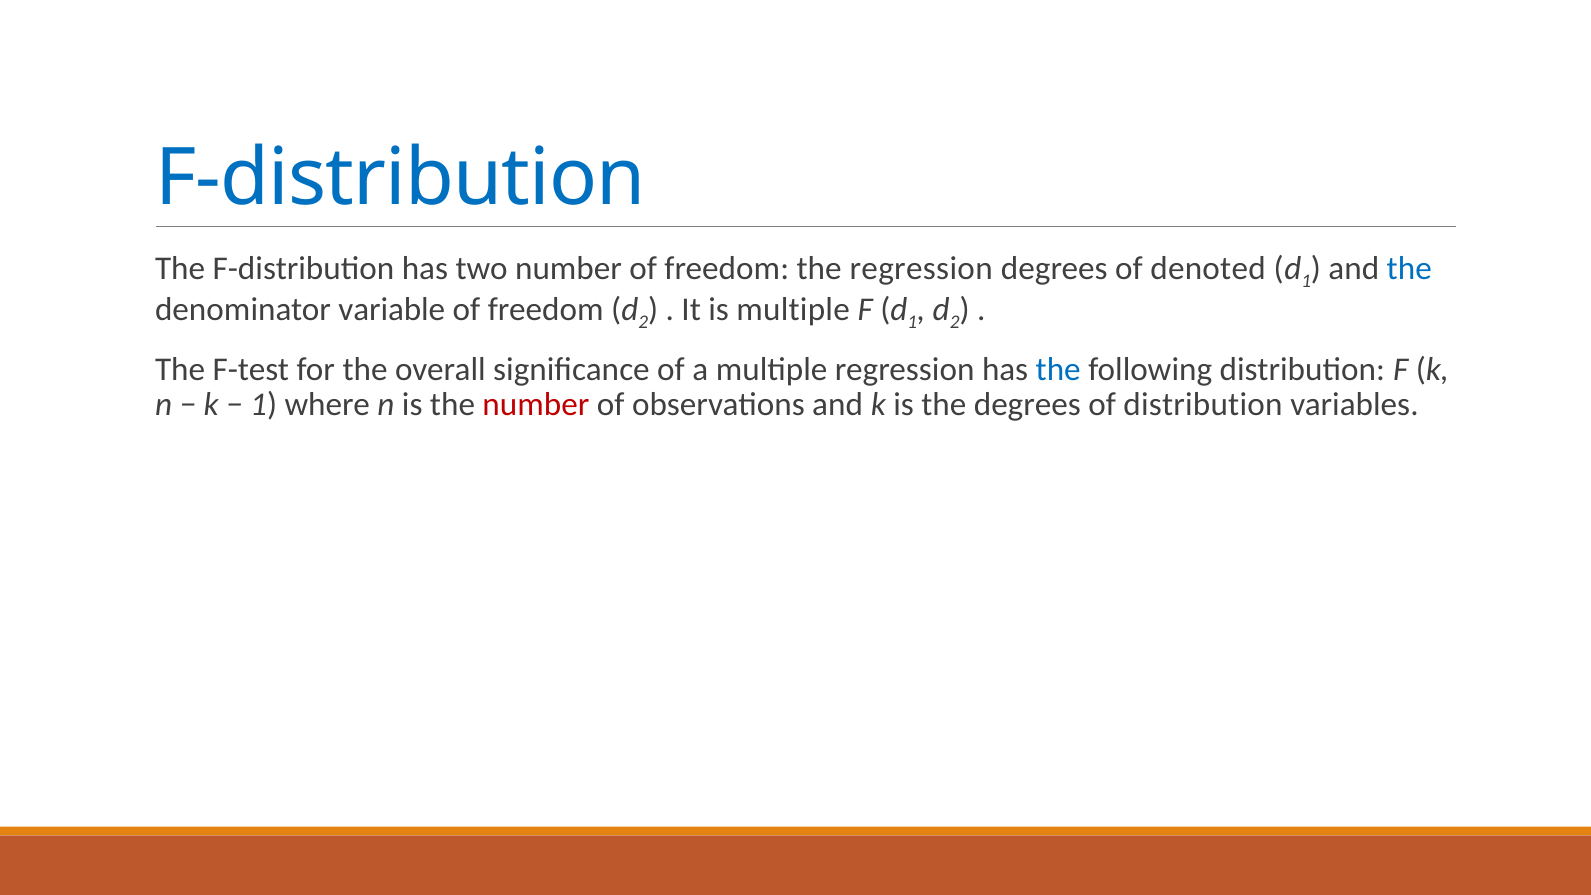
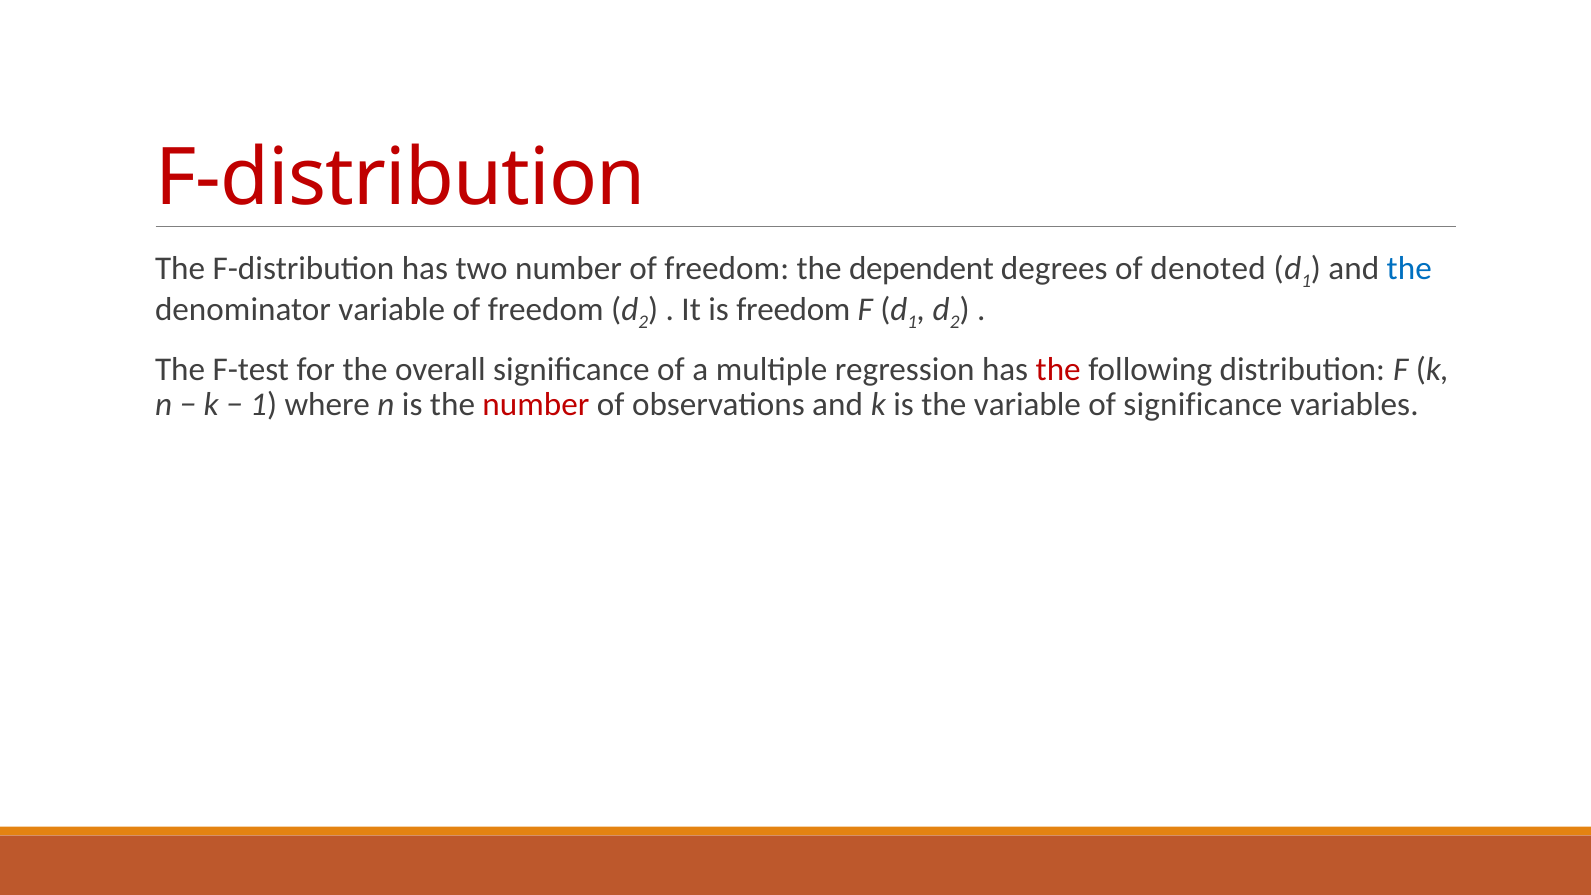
F-distribution at (400, 178) colour: blue -> red
the regression: regression -> dependent
is multiple: multiple -> freedom
the at (1058, 369) colour: blue -> red
the degrees: degrees -> variable
of distribution: distribution -> significance
